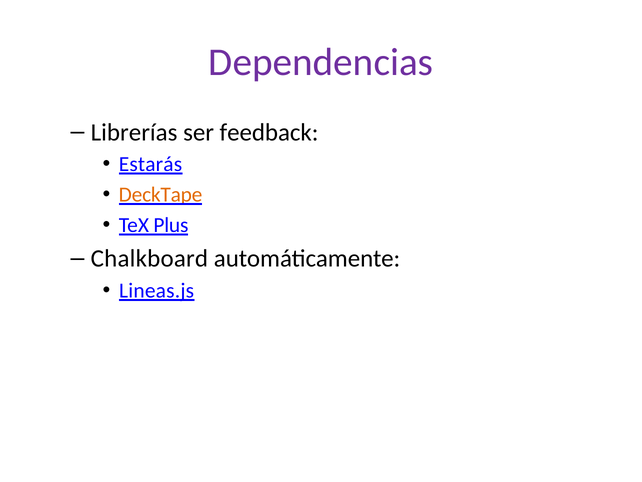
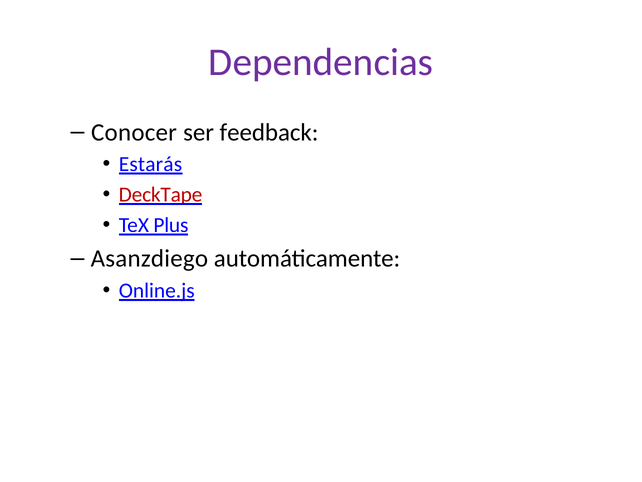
Librerías: Librerías -> Conocer
DeckTape colour: orange -> red
Chalkboard: Chalkboard -> Asanzdiego
Lineas.js: Lineas.js -> Online.js
